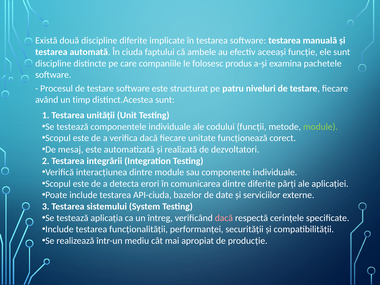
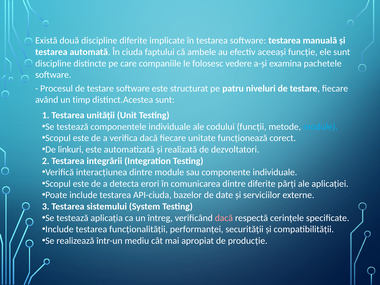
produs: produs -> vedere
module at (321, 127) colour: light green -> light blue
mesaj: mesaj -> linkuri
